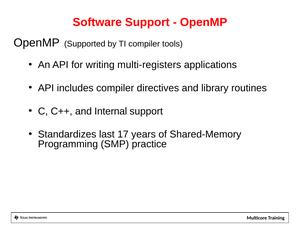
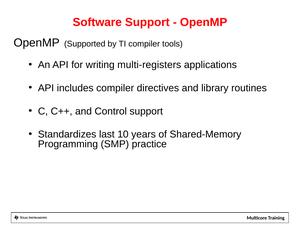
Internal: Internal -> Control
17: 17 -> 10
